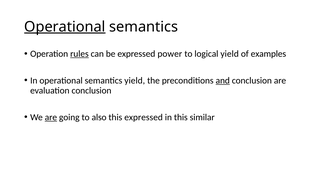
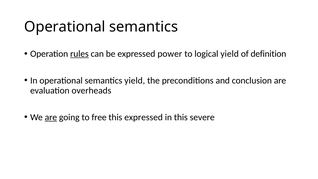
Operational at (65, 27) underline: present -> none
examples: examples -> definition
and underline: present -> none
evaluation conclusion: conclusion -> overheads
also: also -> free
similar: similar -> severe
